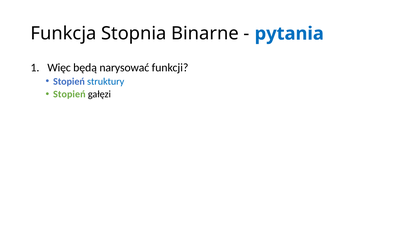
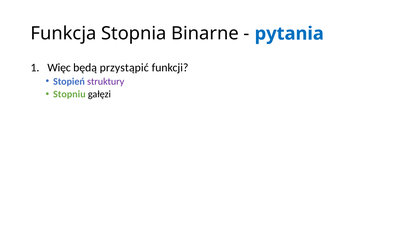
narysować: narysować -> przystąpić
struktury colour: blue -> purple
Stopień at (69, 95): Stopień -> Stopniu
